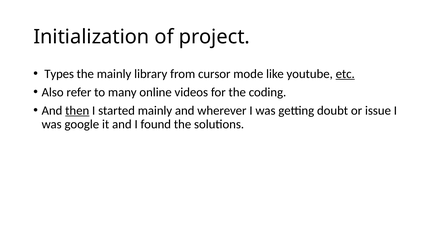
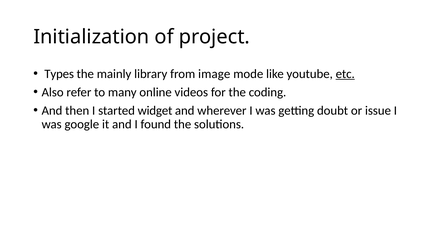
cursor: cursor -> image
then underline: present -> none
started mainly: mainly -> widget
